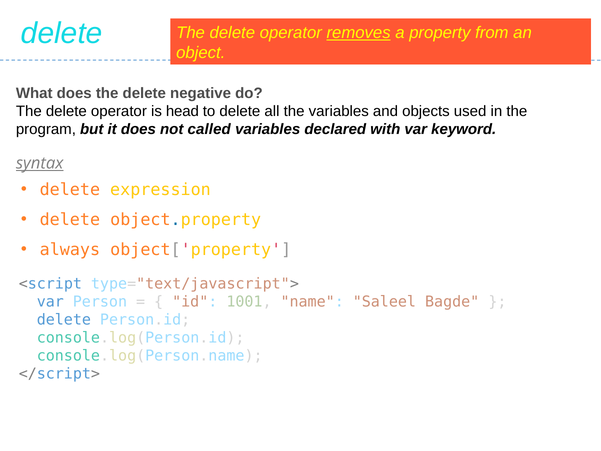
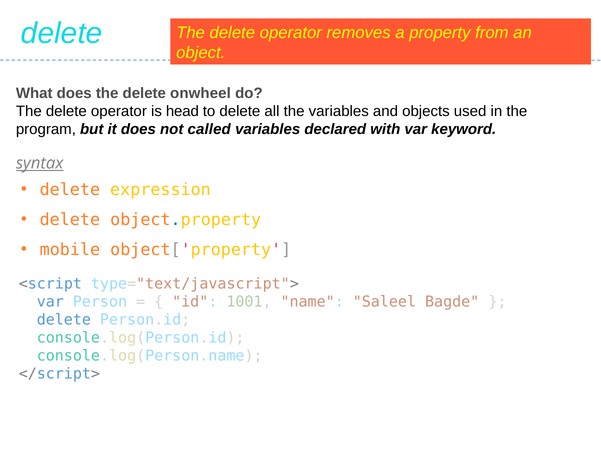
removes underline: present -> none
negative: negative -> onwheel
always: always -> mobile
